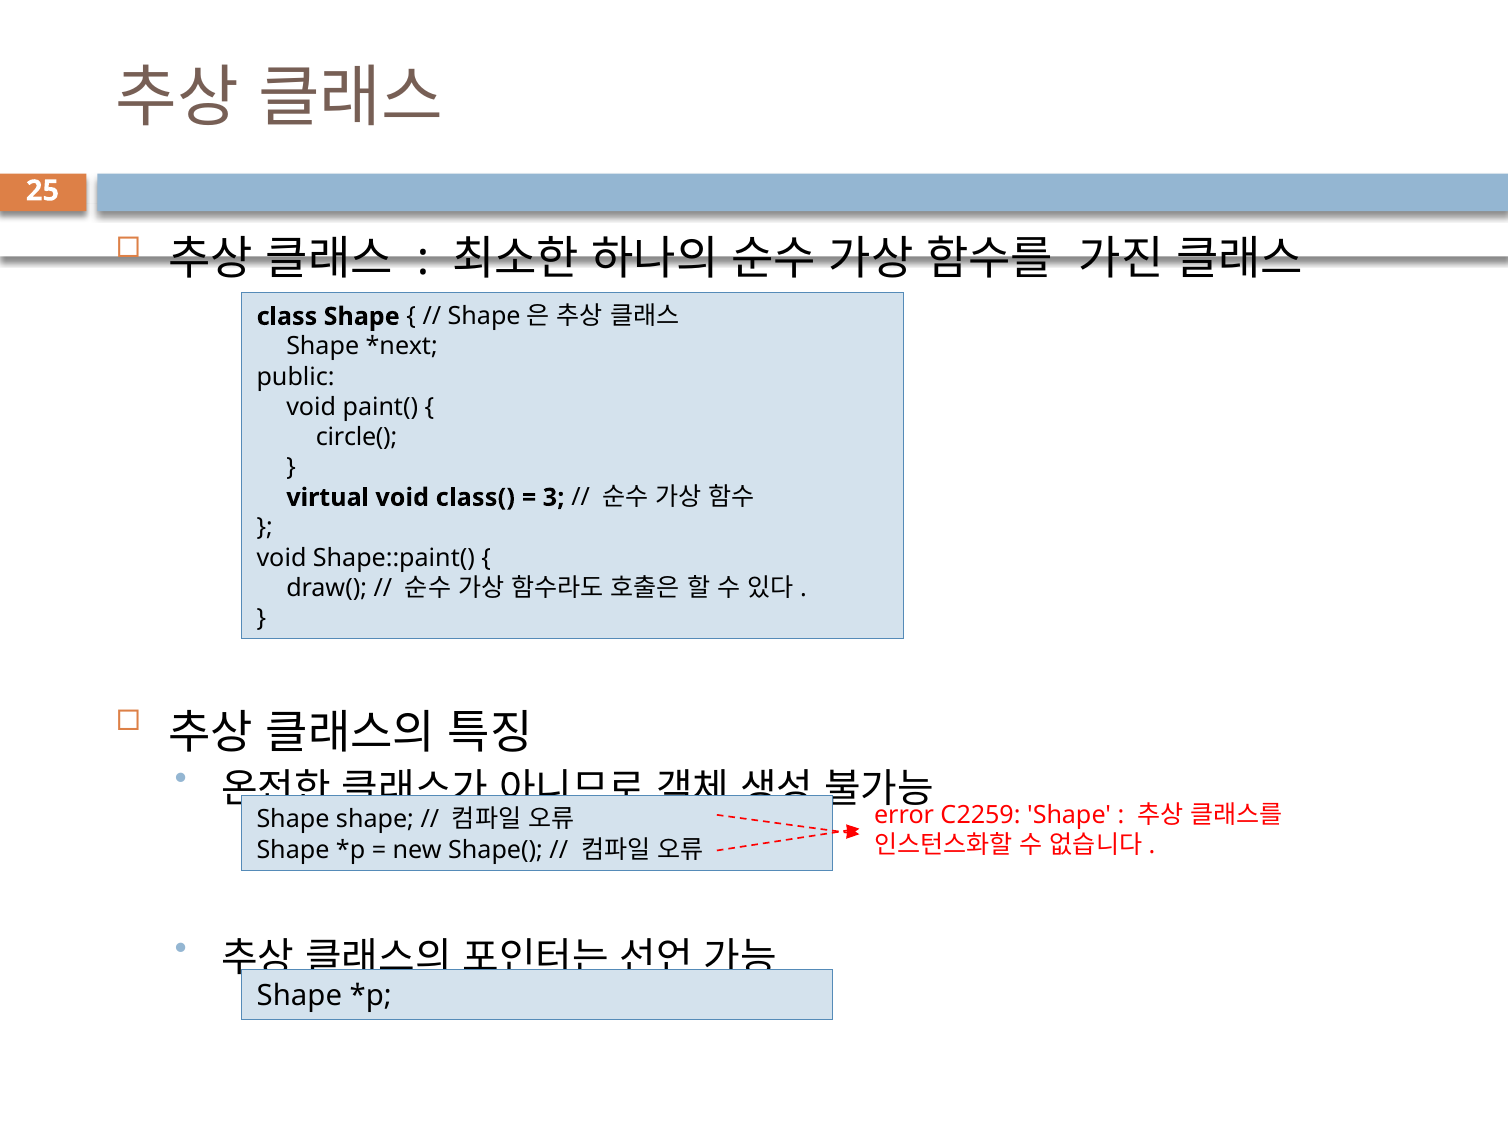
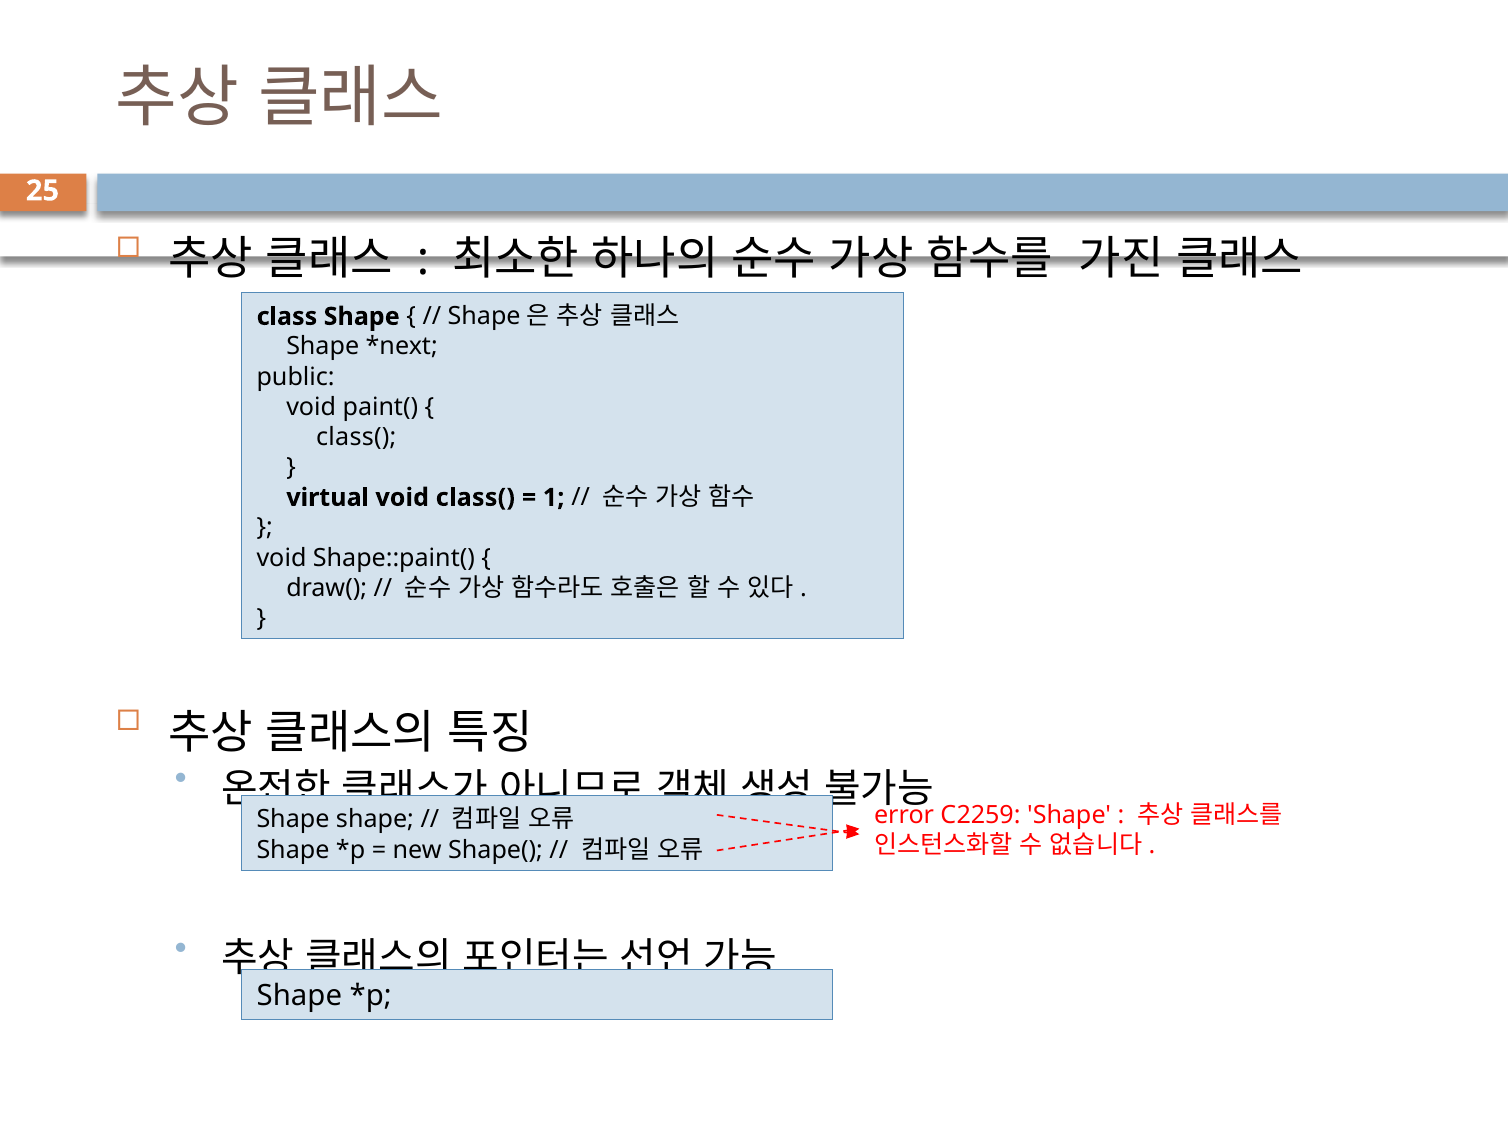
circle( at (357, 437): circle( -> class(
3: 3 -> 1
